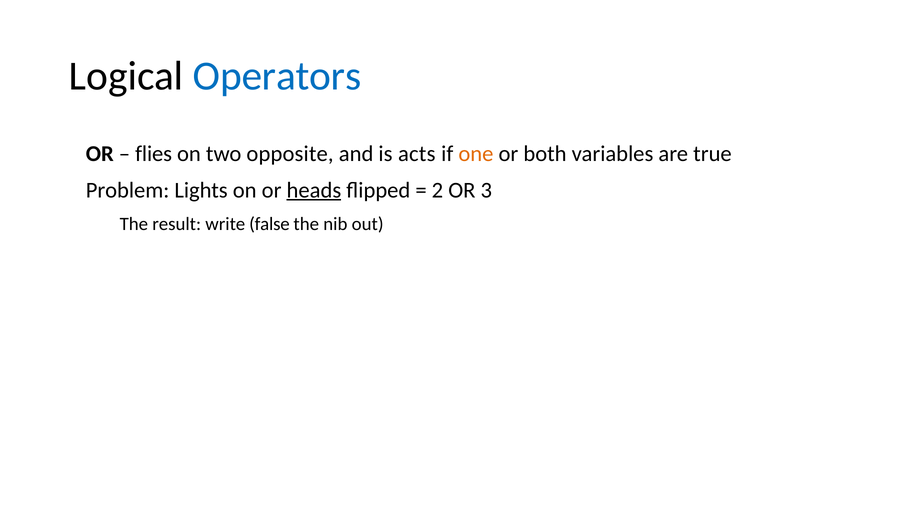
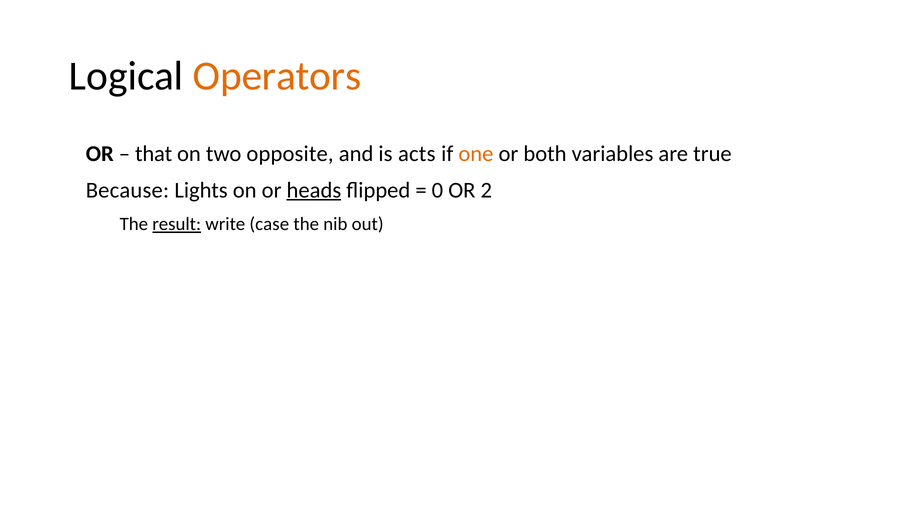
Operators colour: blue -> orange
flies: flies -> that
Problem: Problem -> Because
2: 2 -> 0
3: 3 -> 2
result underline: none -> present
false: false -> case
